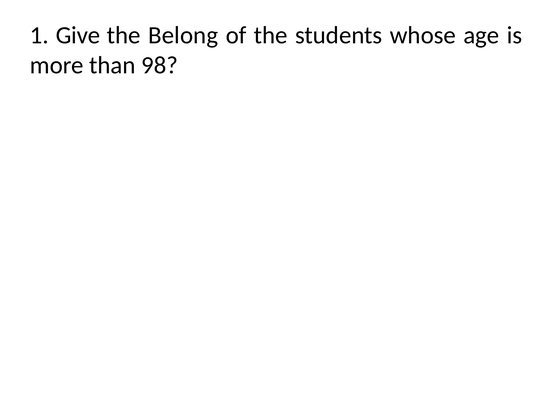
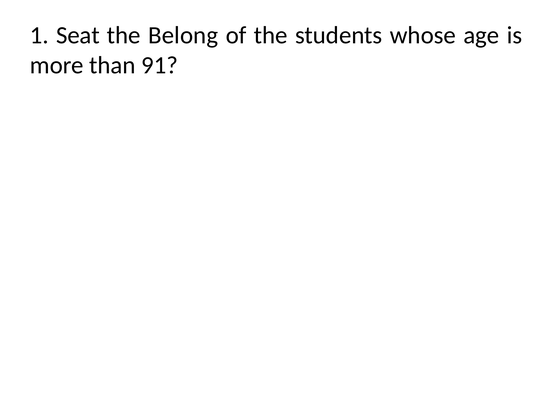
Give: Give -> Seat
98: 98 -> 91
